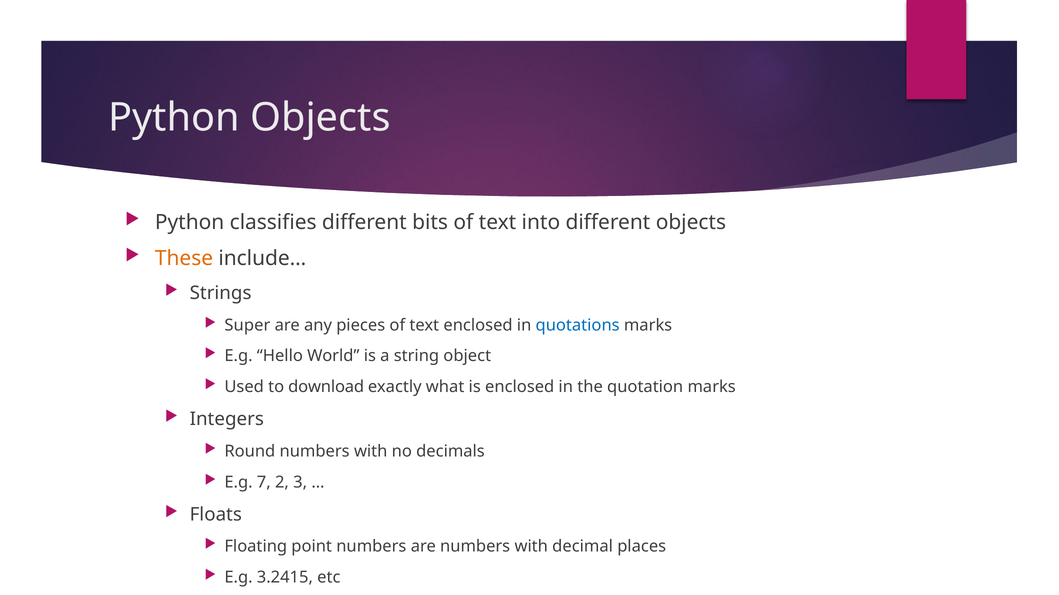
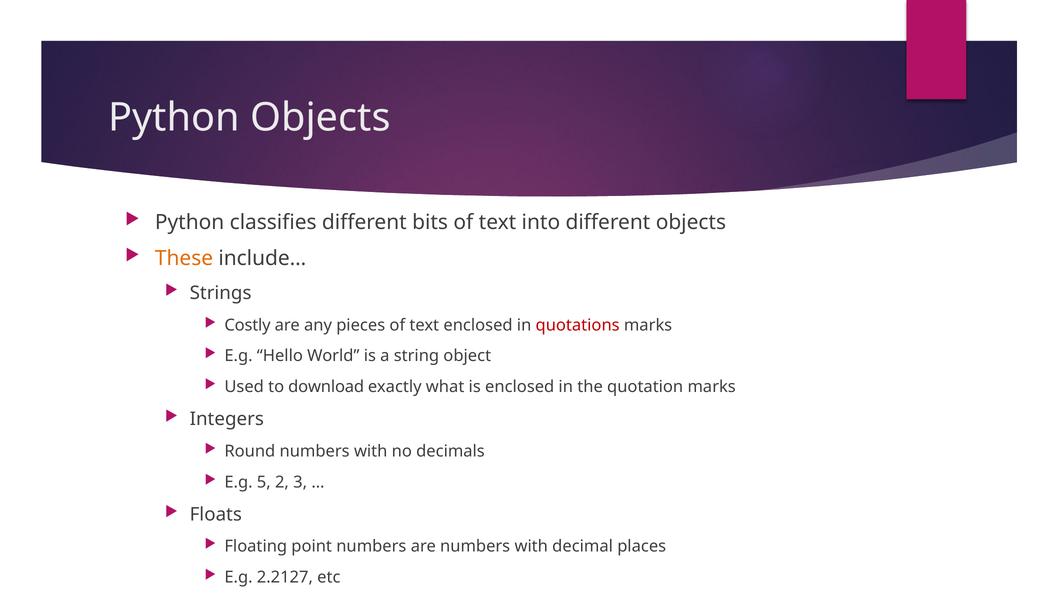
Super: Super -> Costly
quotations colour: blue -> red
7: 7 -> 5
3.2415: 3.2415 -> 2.2127
